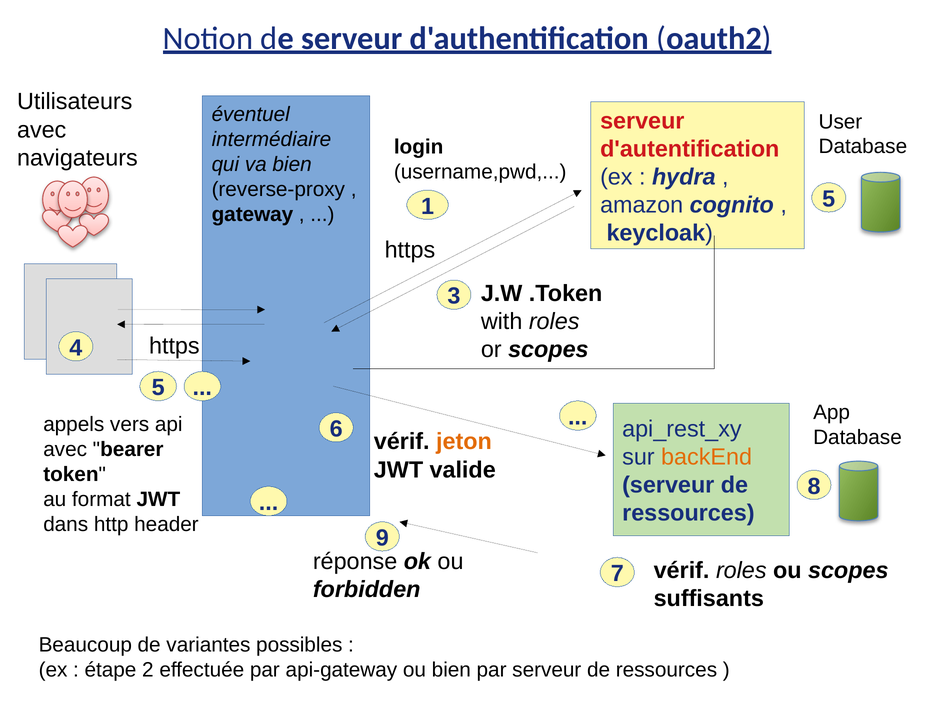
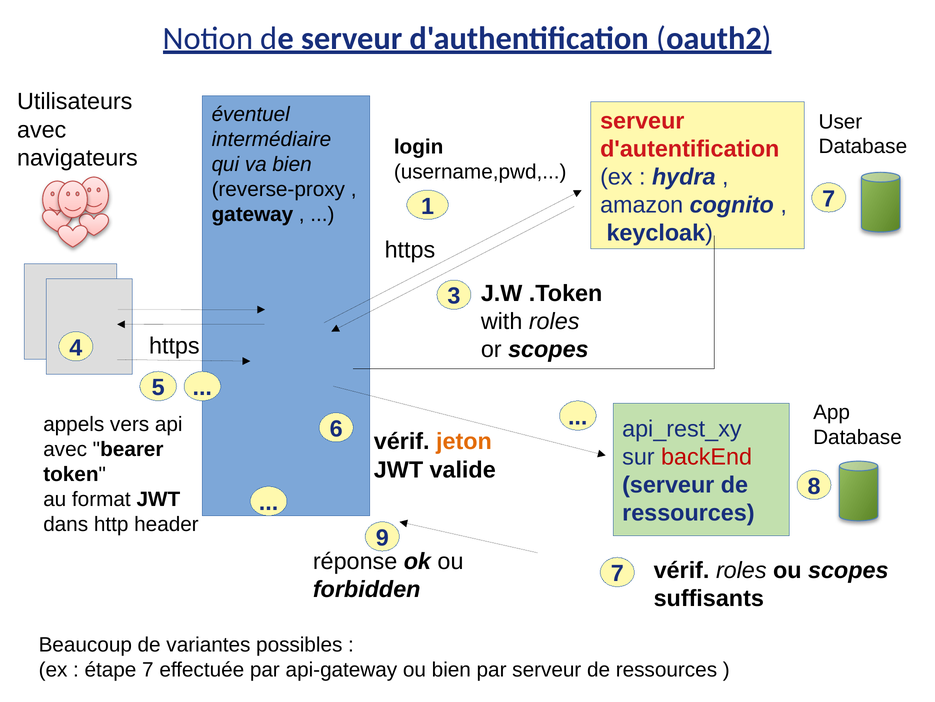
1 5: 5 -> 7
backEnd colour: orange -> red
étape 2: 2 -> 7
